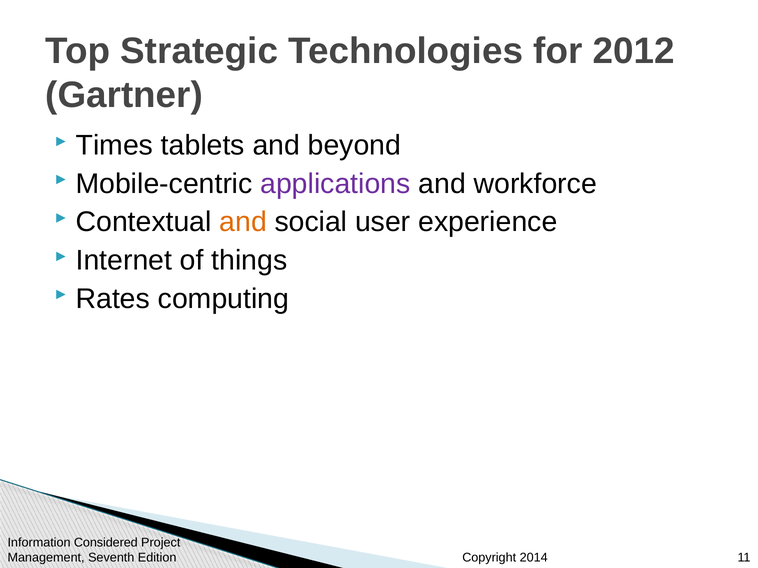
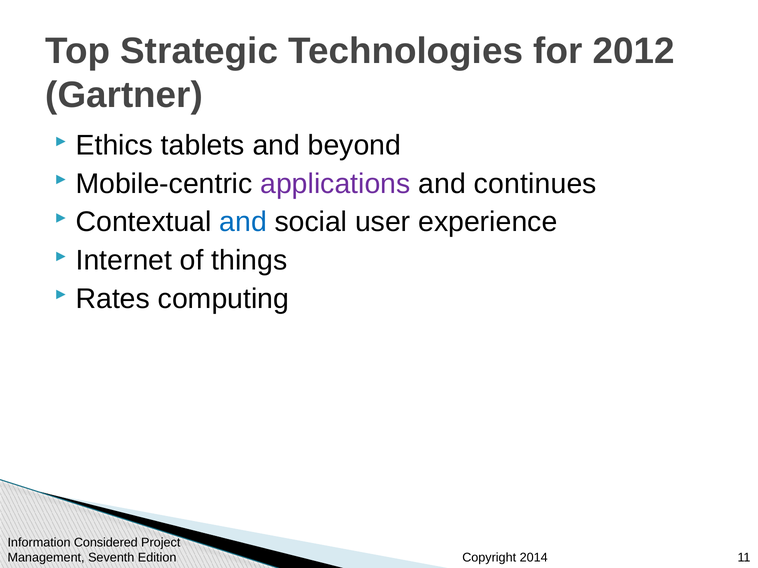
Times: Times -> Ethics
workforce: workforce -> continues
and at (243, 222) colour: orange -> blue
